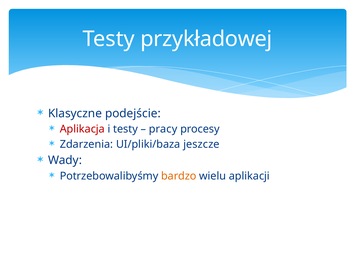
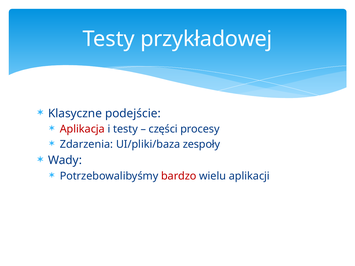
pracy: pracy -> części
jeszcze: jeszcze -> zespoły
bardzo colour: orange -> red
